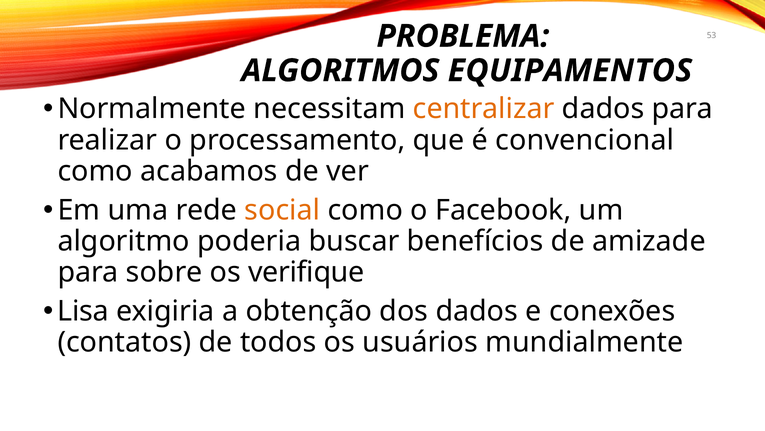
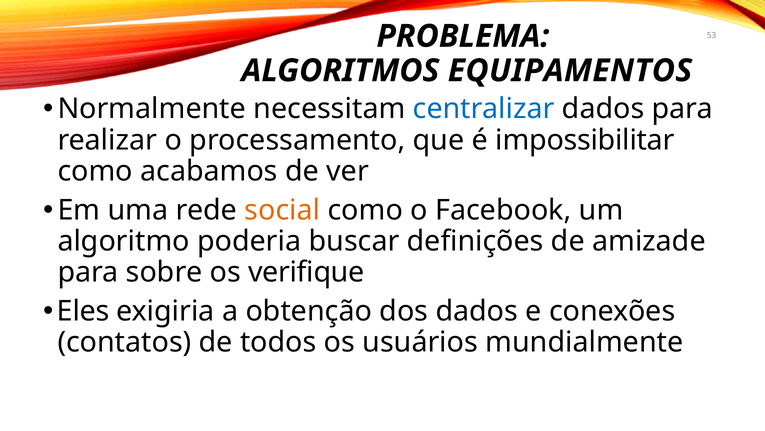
centralizar colour: orange -> blue
convencional: convencional -> impossibilitar
benefícios: benefícios -> definições
Lisa: Lisa -> Eles
